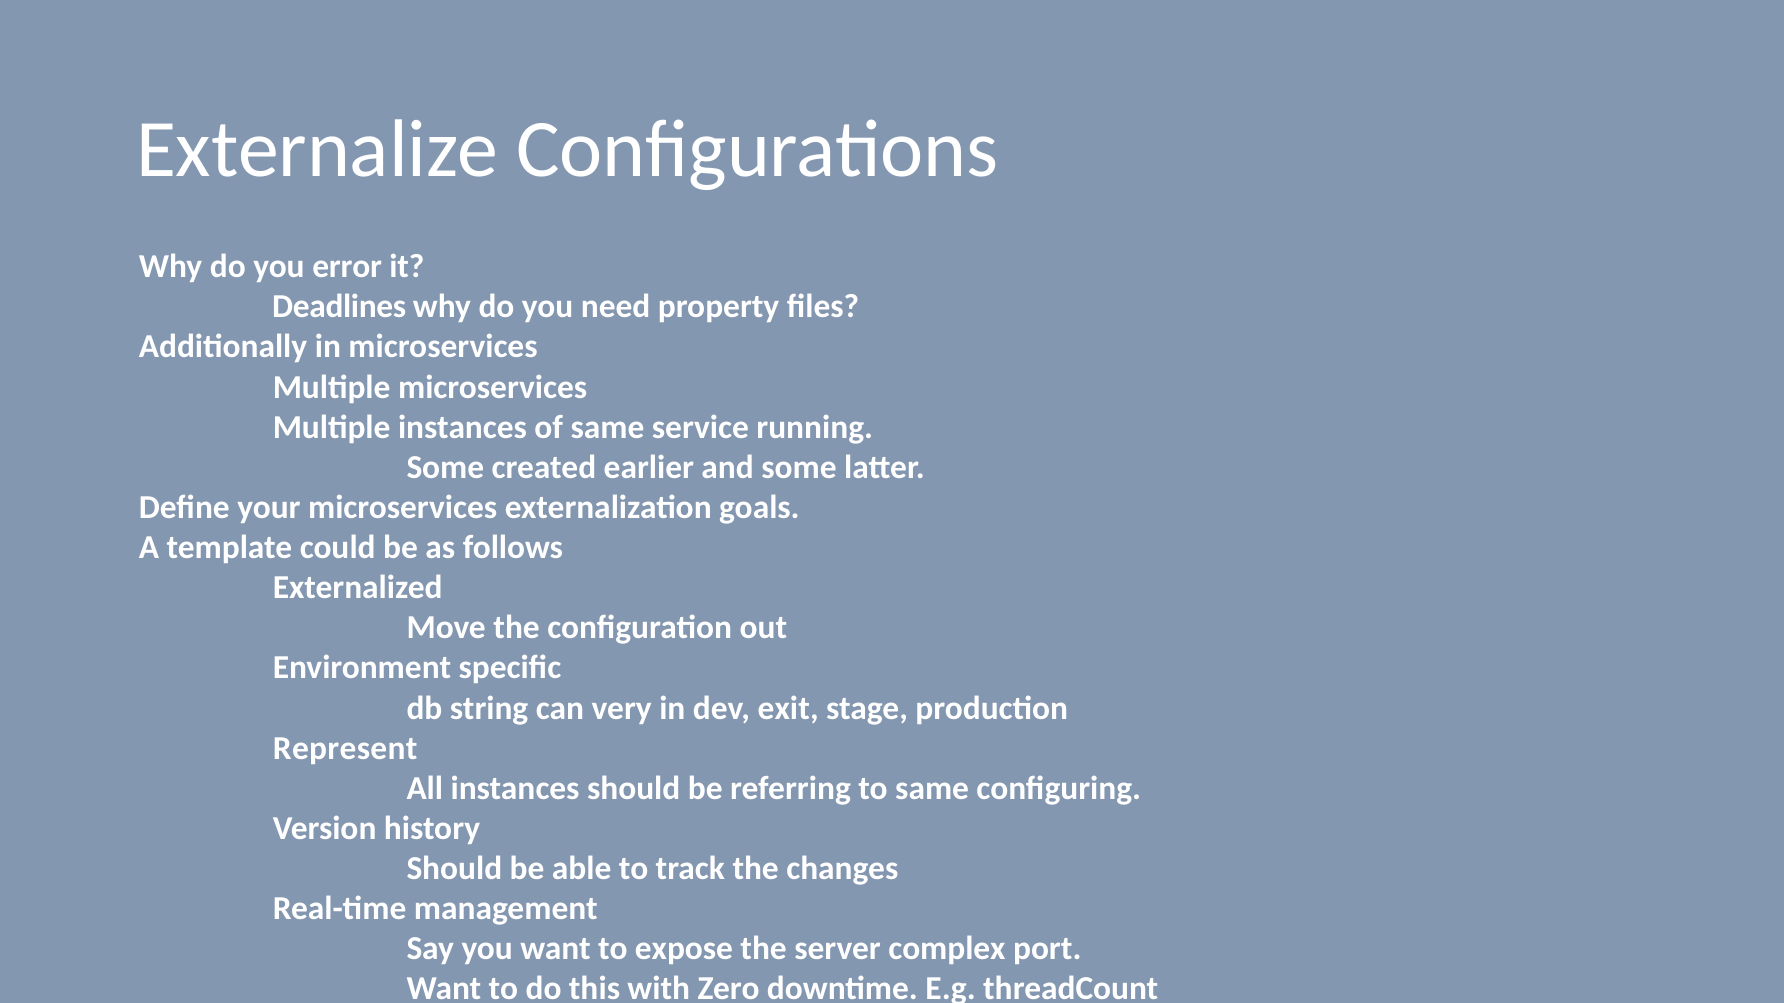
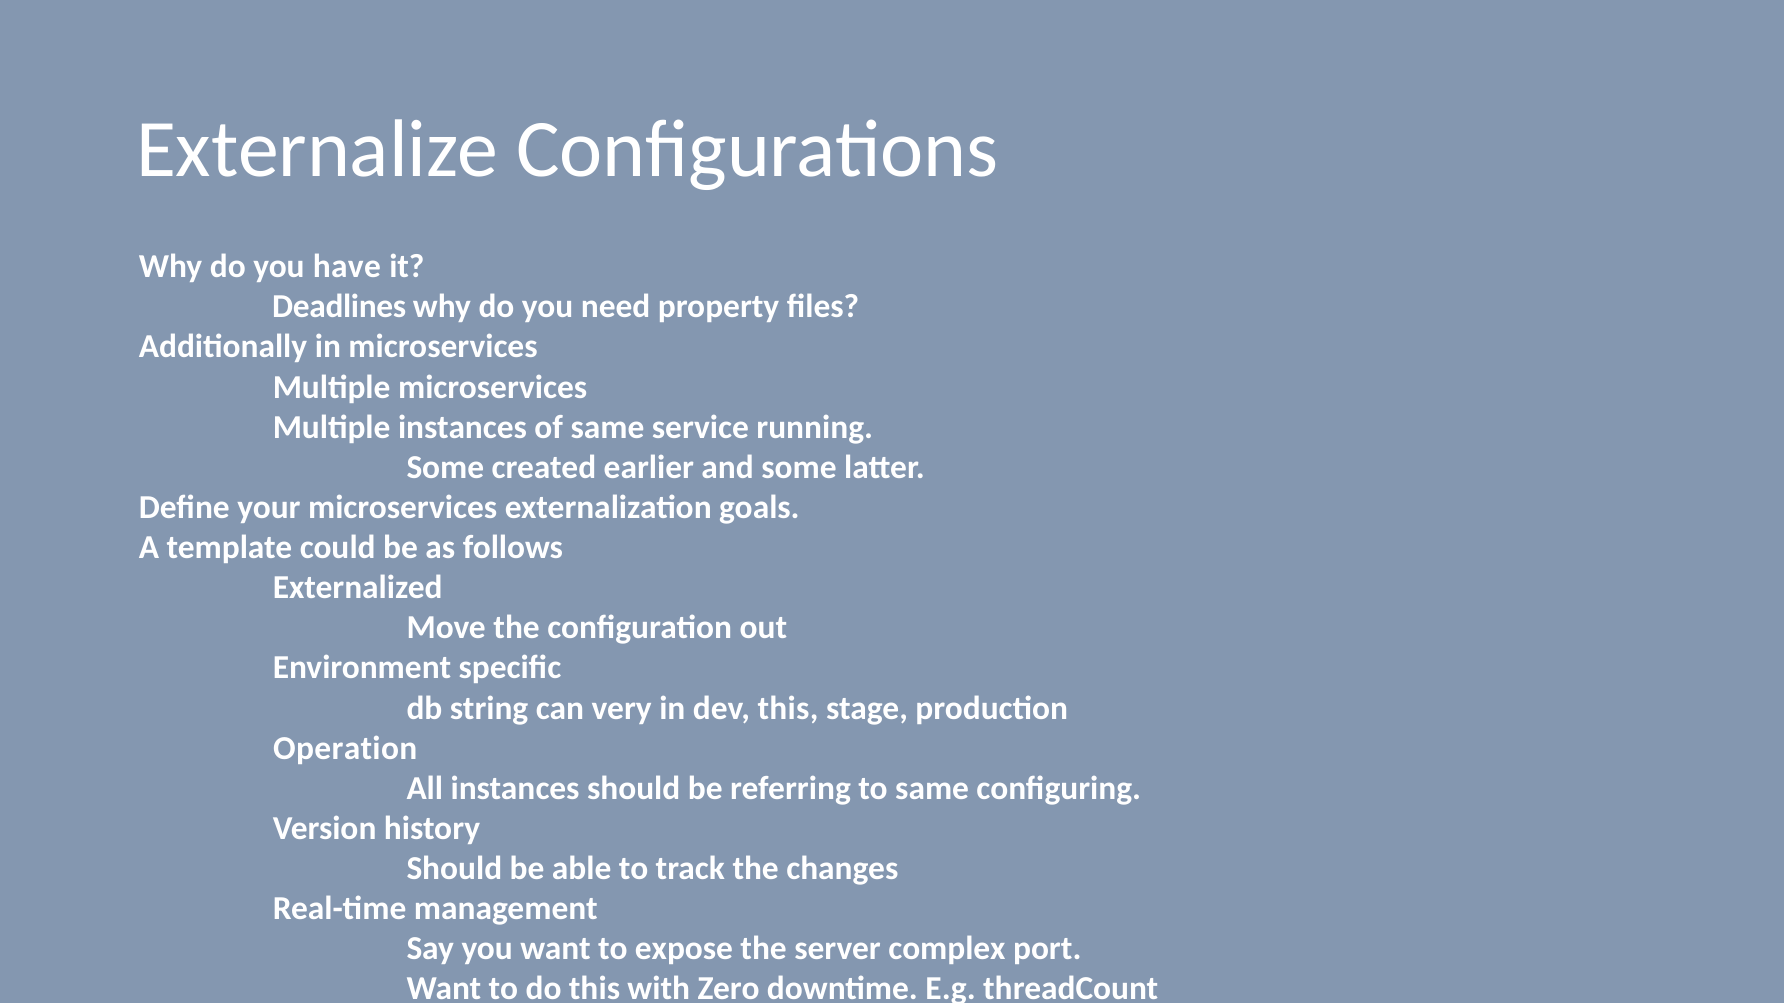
error: error -> have
dev exit: exit -> this
Represent: Represent -> Operation
